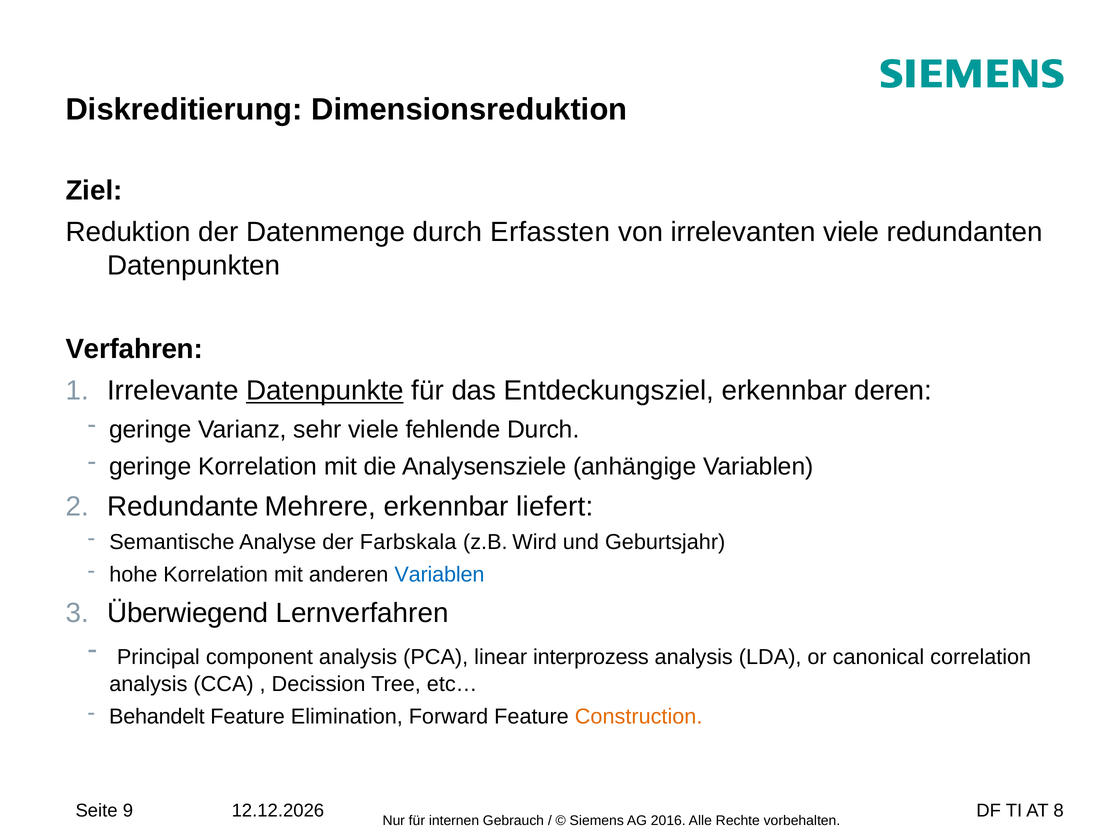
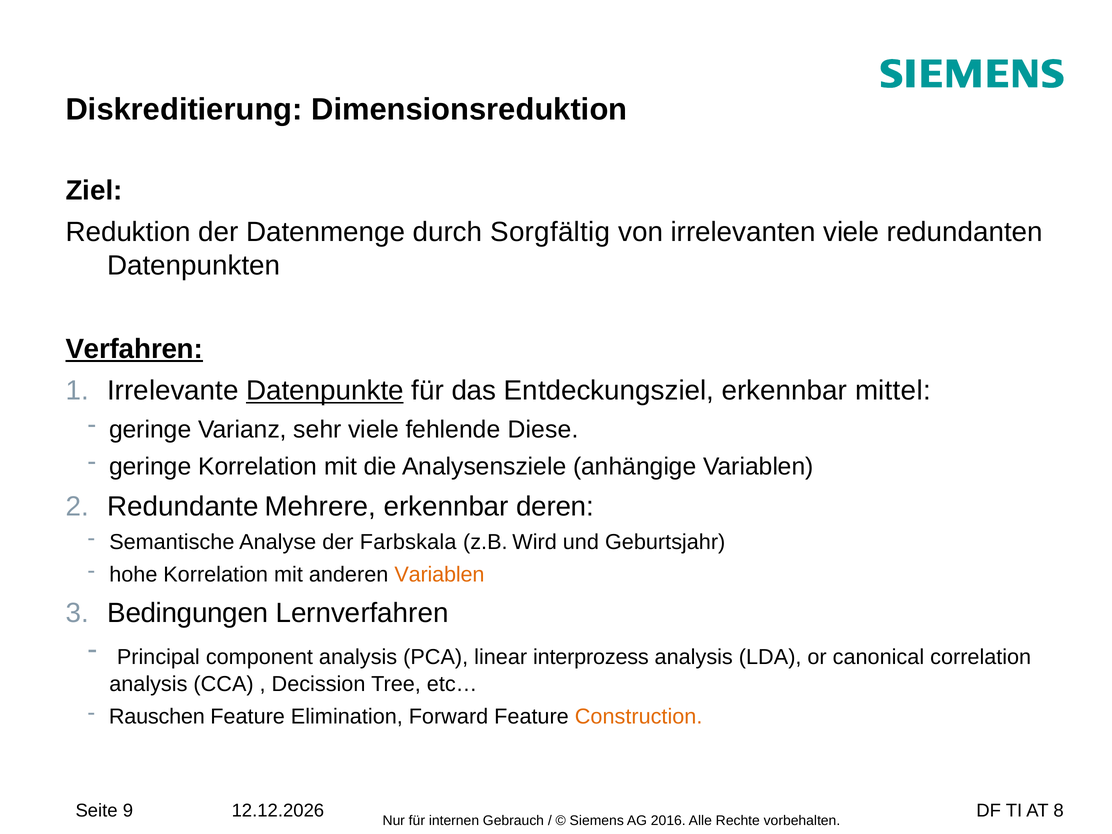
Erfassten: Erfassten -> Sorgfältig
Verfahren underline: none -> present
deren: deren -> mittel
fehlende Durch: Durch -> Diese
liefert: liefert -> deren
Variablen at (439, 575) colour: blue -> orange
Überwiegend: Überwiegend -> Bedingungen
Behandelt: Behandelt -> Rauschen
